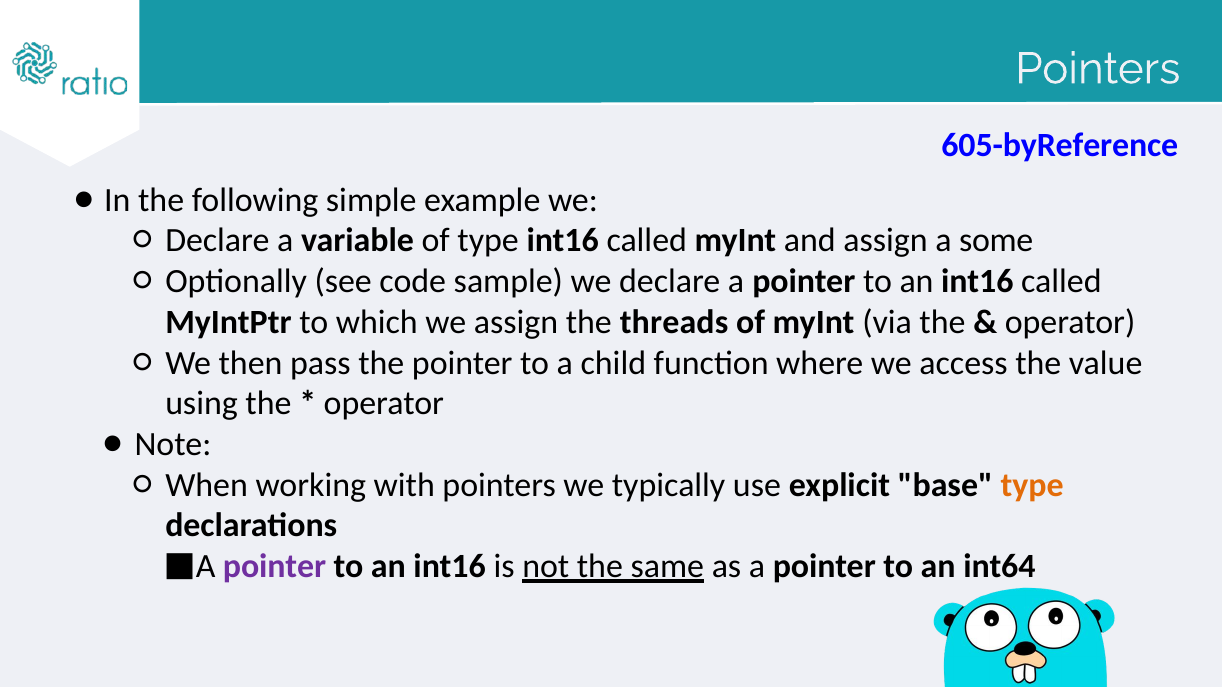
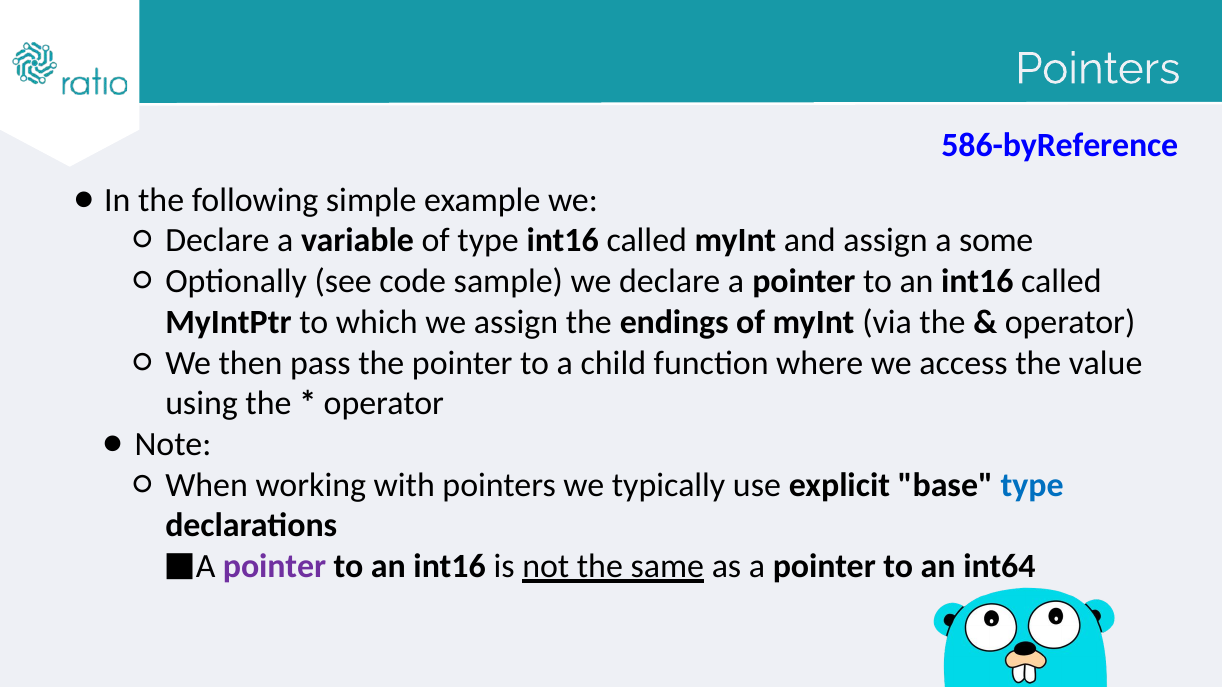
605-byReference: 605-byReference -> 586-byReference
threads: threads -> endings
type at (1032, 485) colour: orange -> blue
